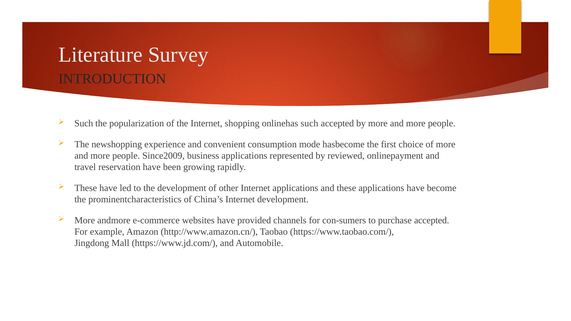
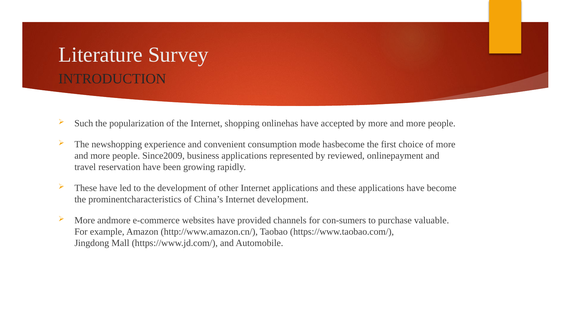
onlinehas such: such -> have
purchase accepted: accepted -> valuable
